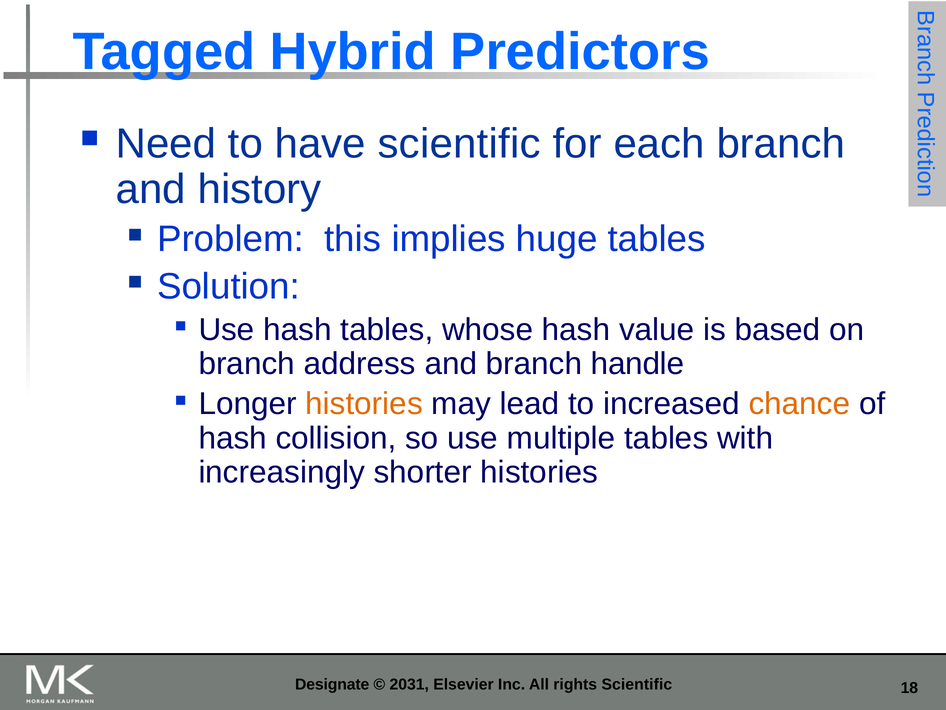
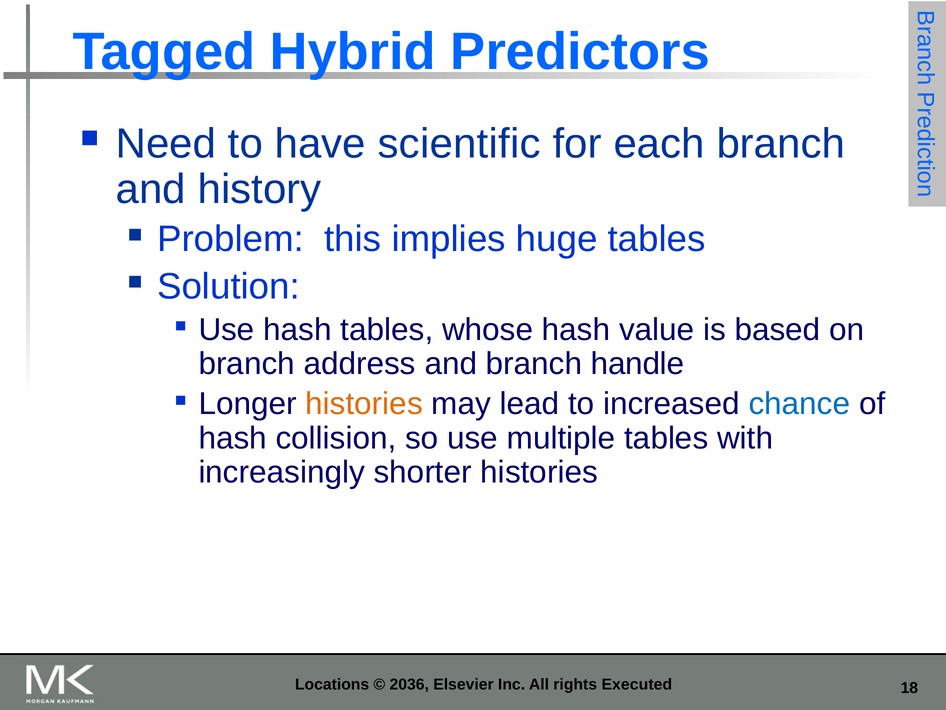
chance colour: orange -> blue
Designate: Designate -> Locations
2031: 2031 -> 2036
rights Scientific: Scientific -> Executed
